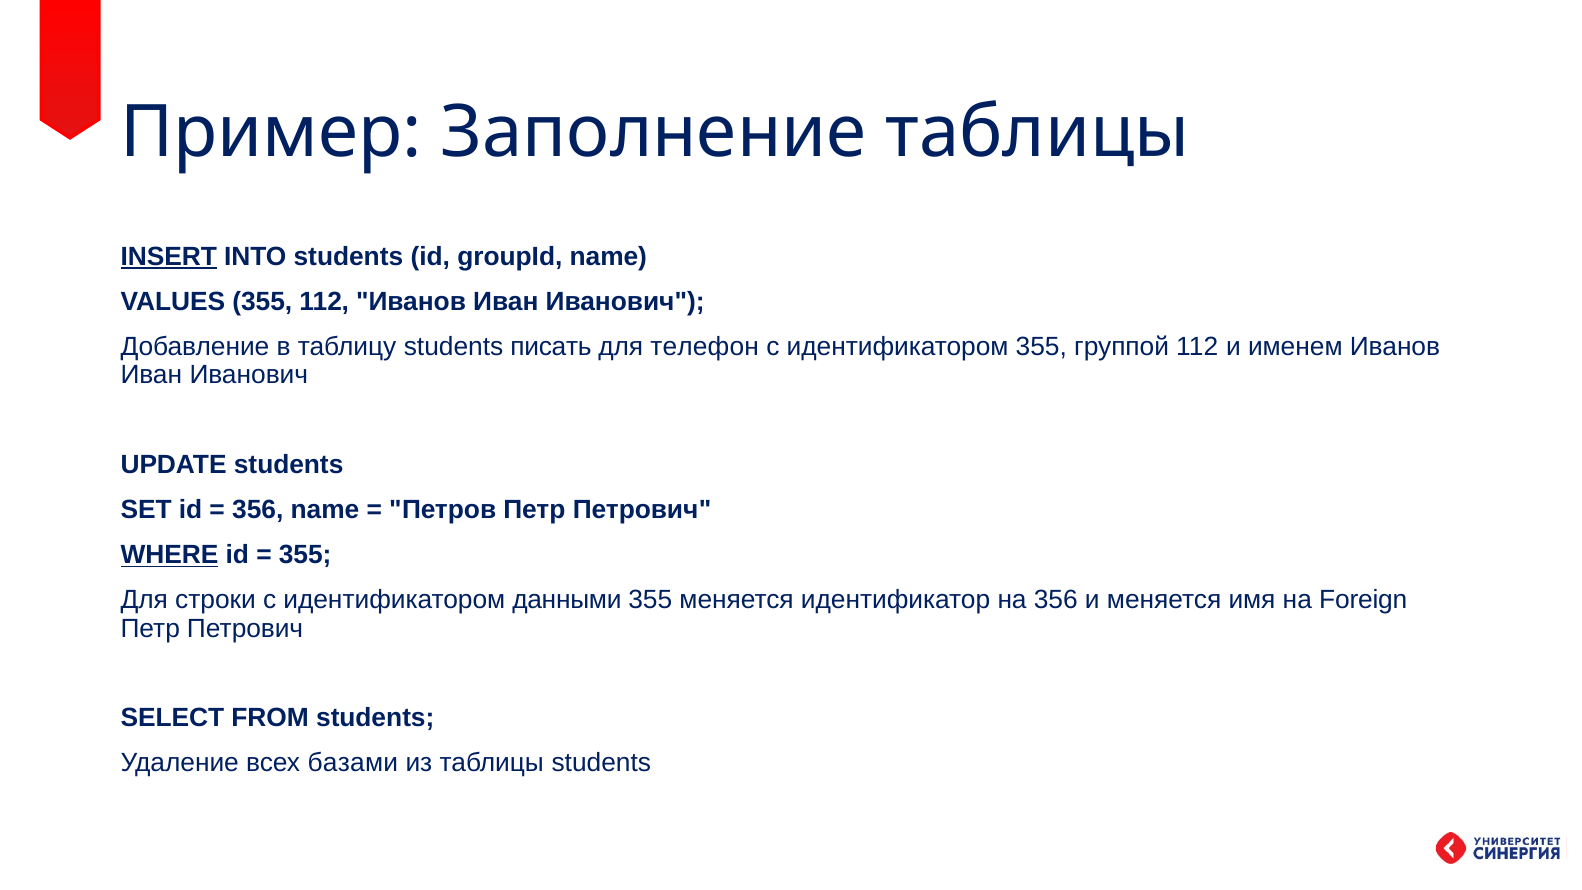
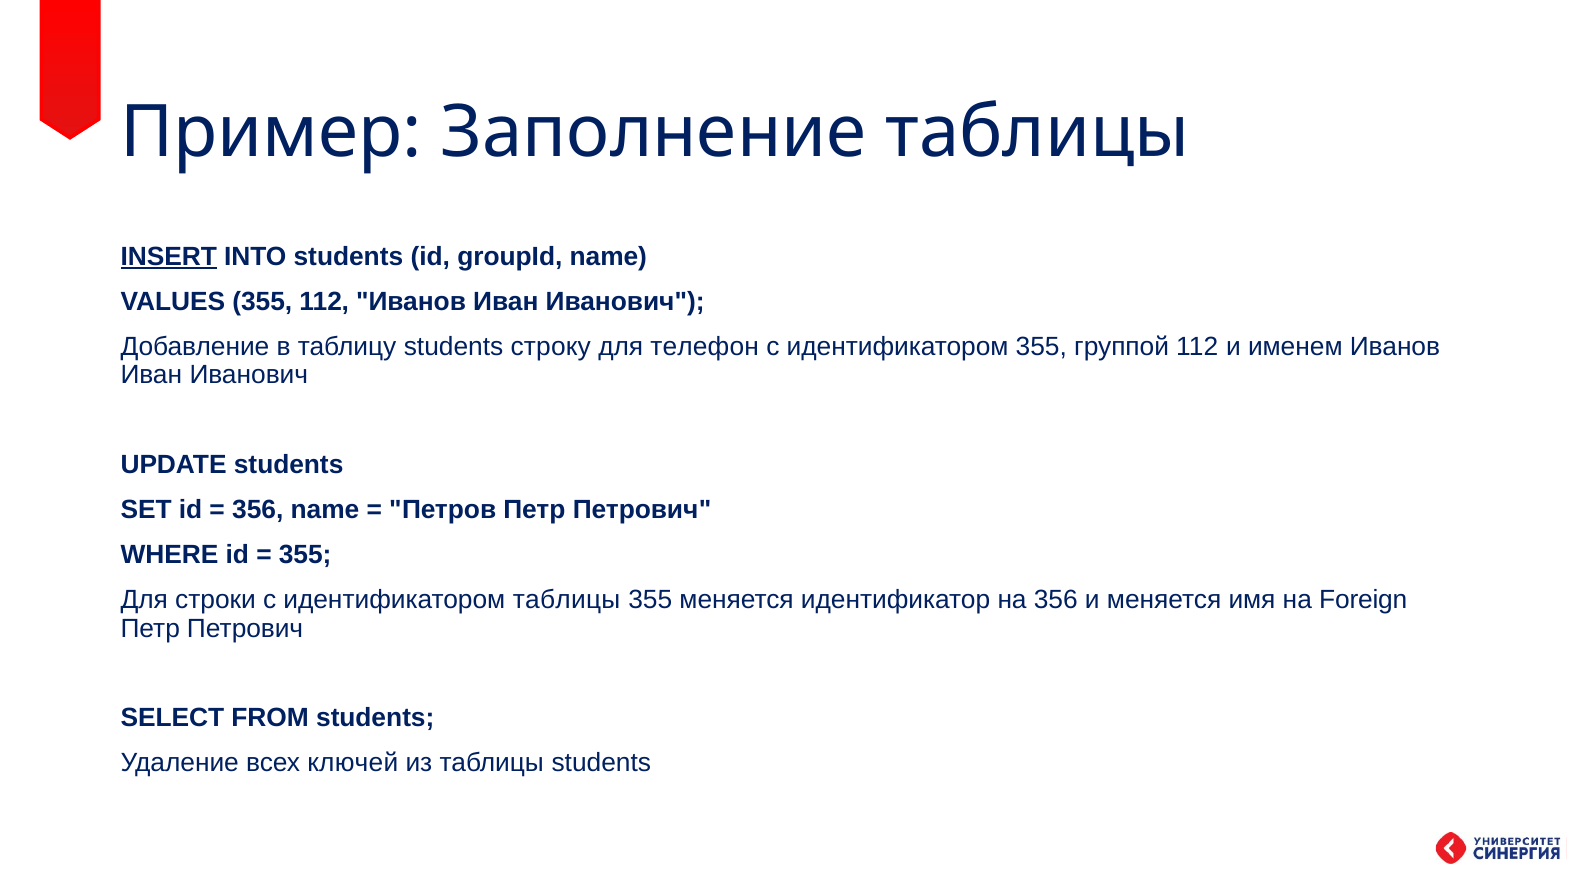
писать: писать -> строку
WHERE underline: present -> none
идентификатором данными: данными -> таблицы
базами: базами -> ключей
